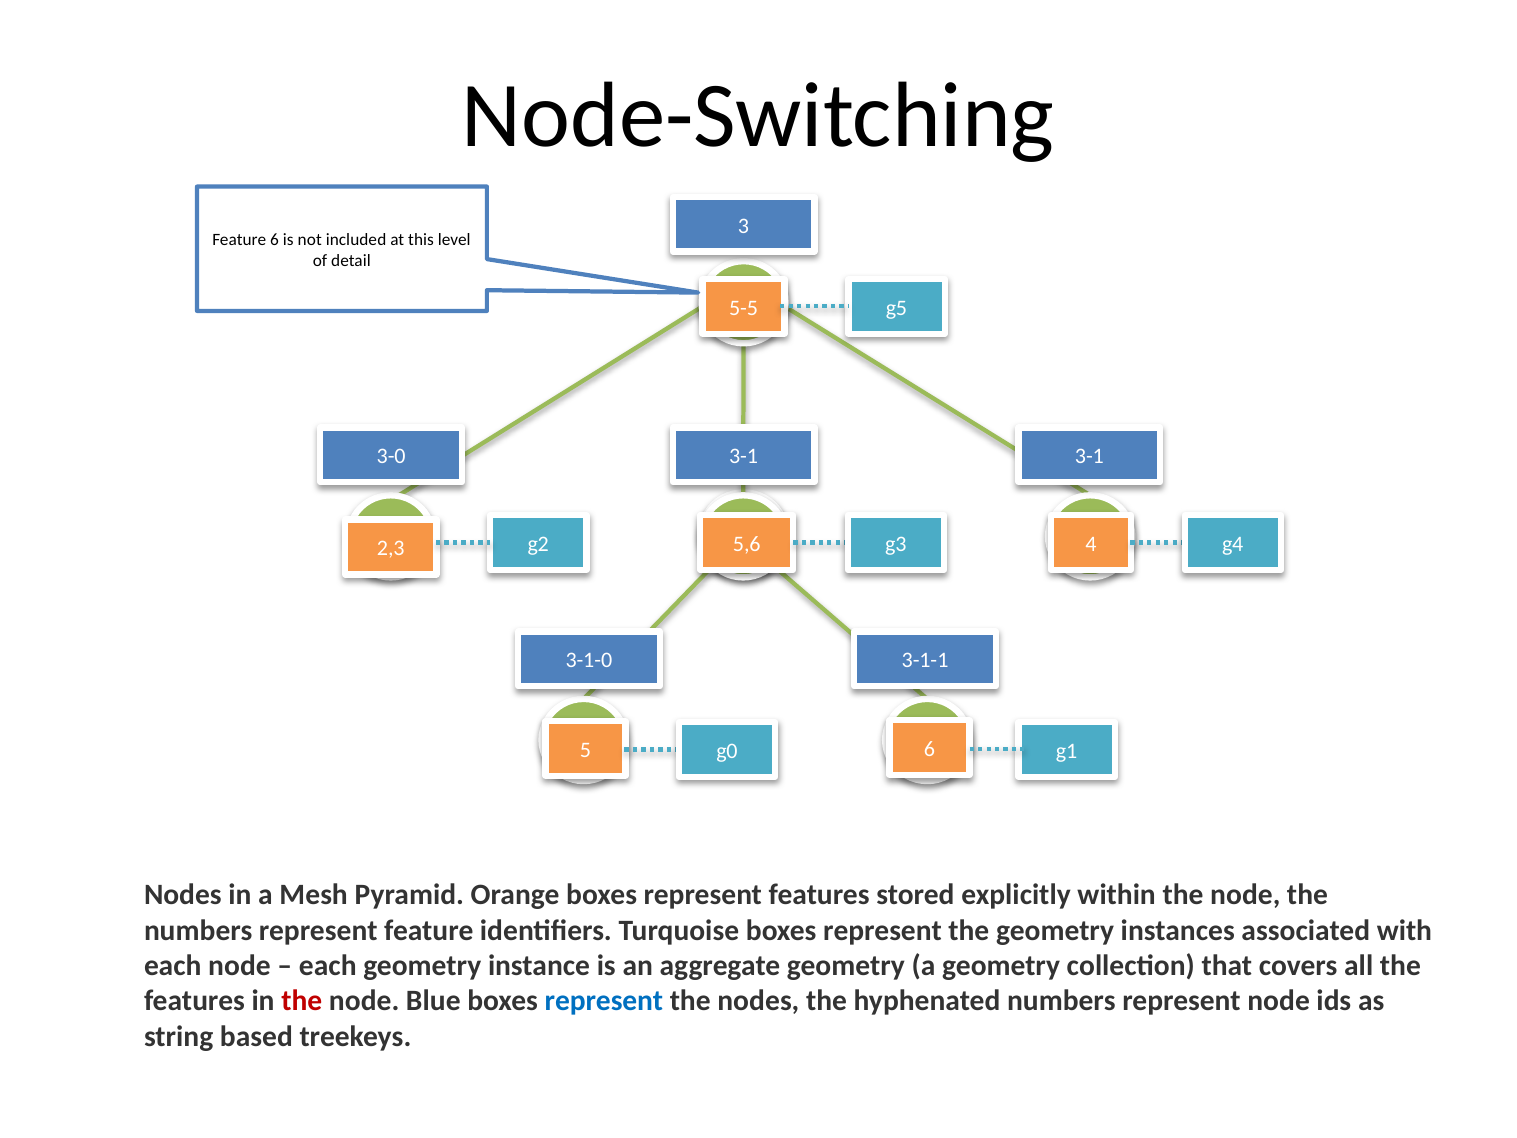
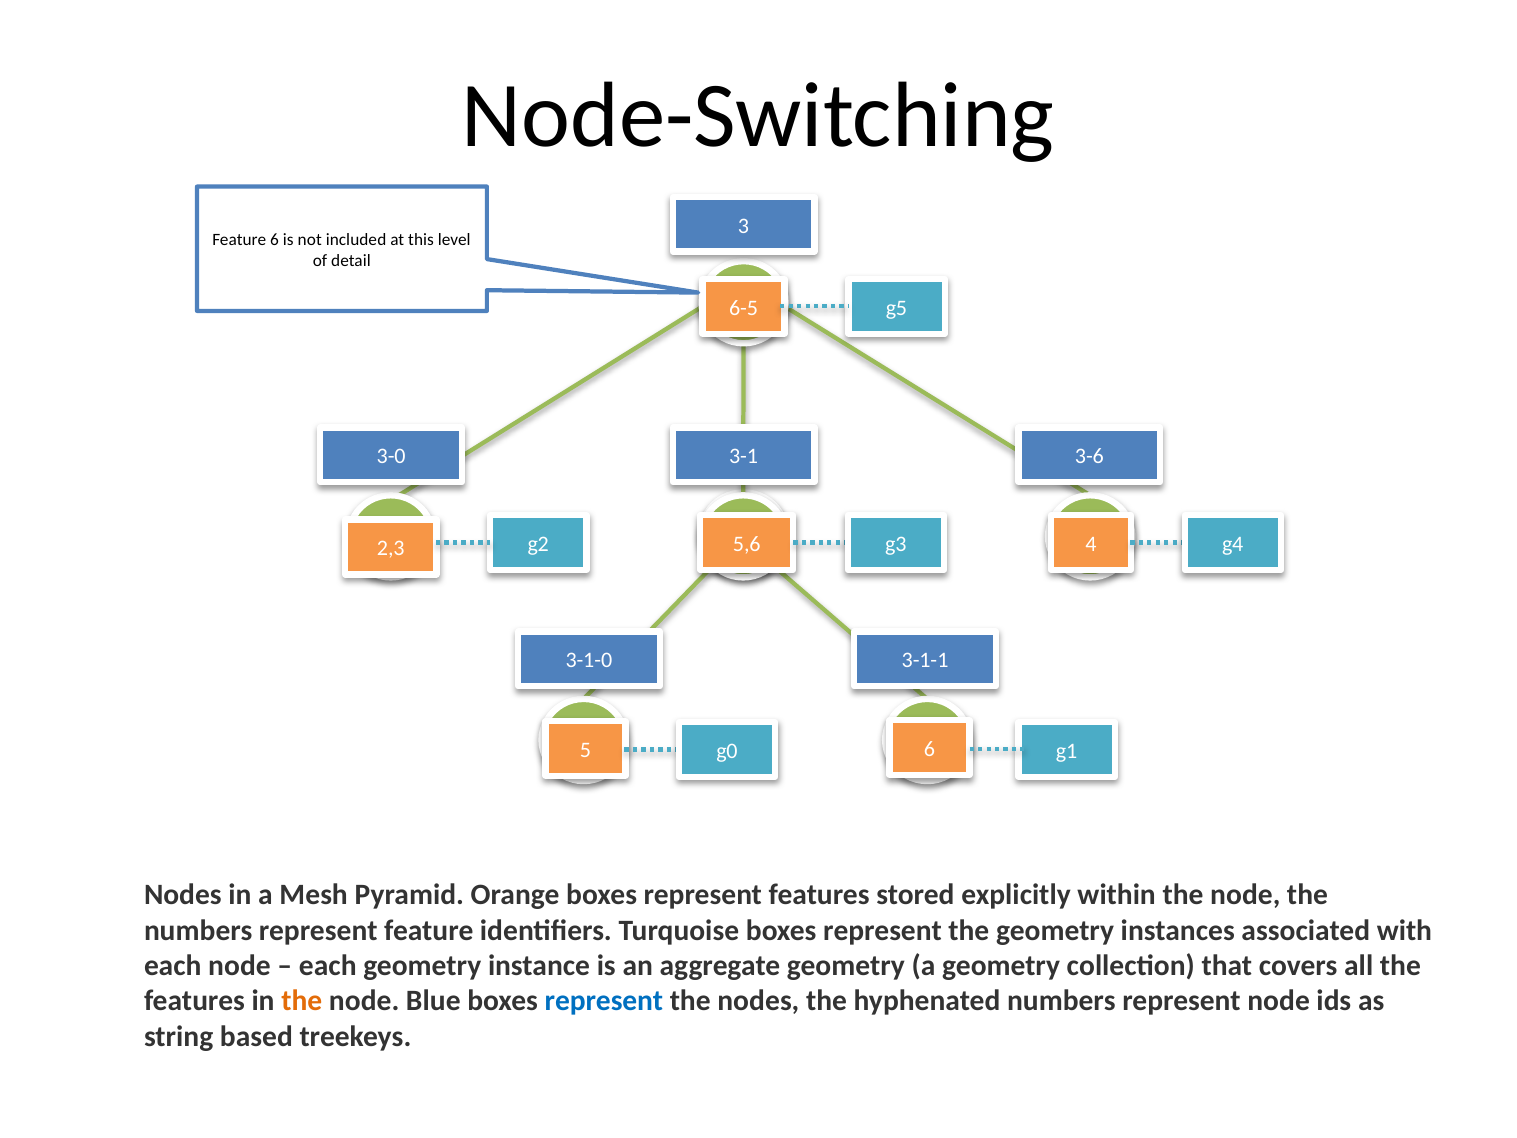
5-5: 5-5 -> 6-5
3-1 3-1: 3-1 -> 3-6
the at (302, 1001) colour: red -> orange
